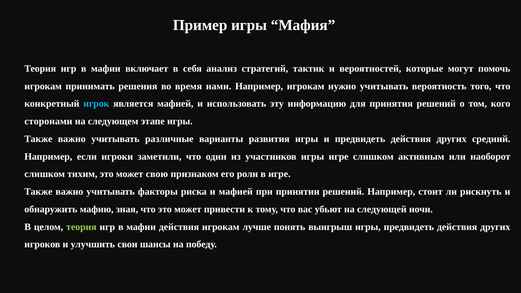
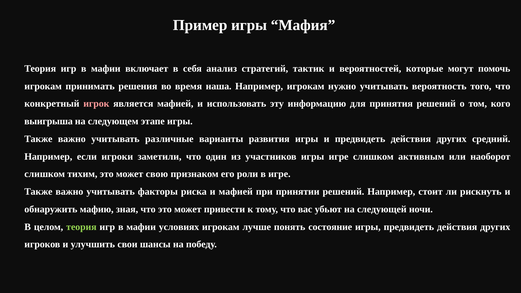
нами: нами -> наша
игрок colour: light blue -> pink
сторонами: сторонами -> выигрыша
мафии действия: действия -> условиях
выигрыш: выигрыш -> состояние
